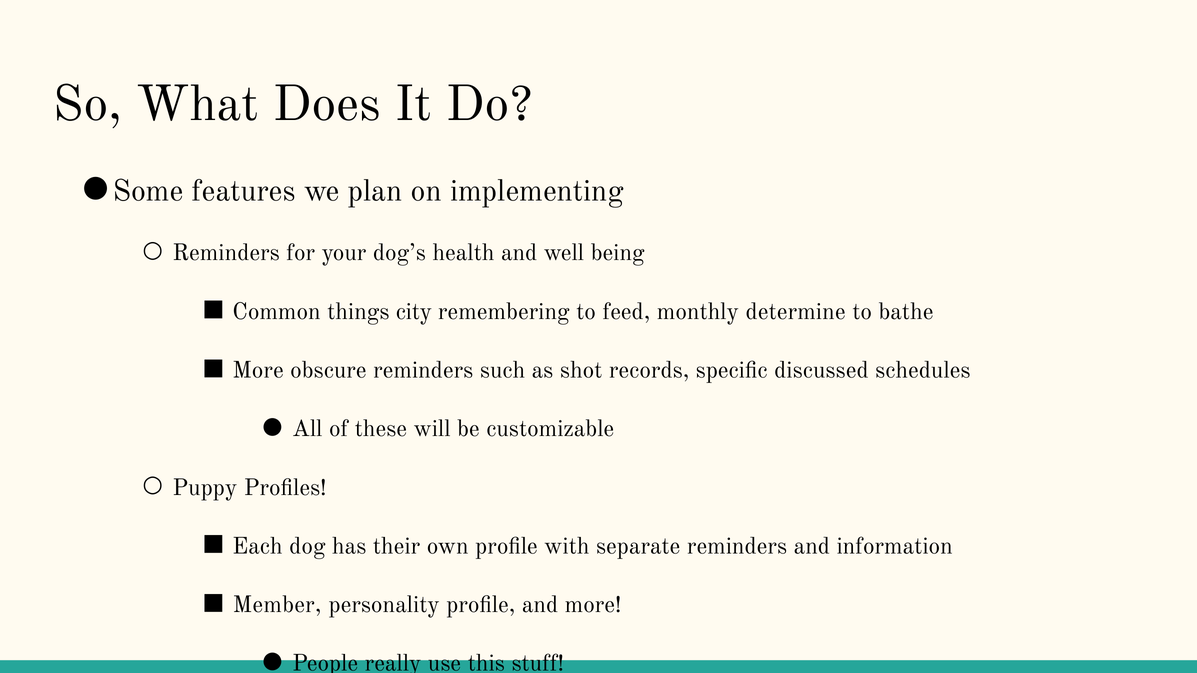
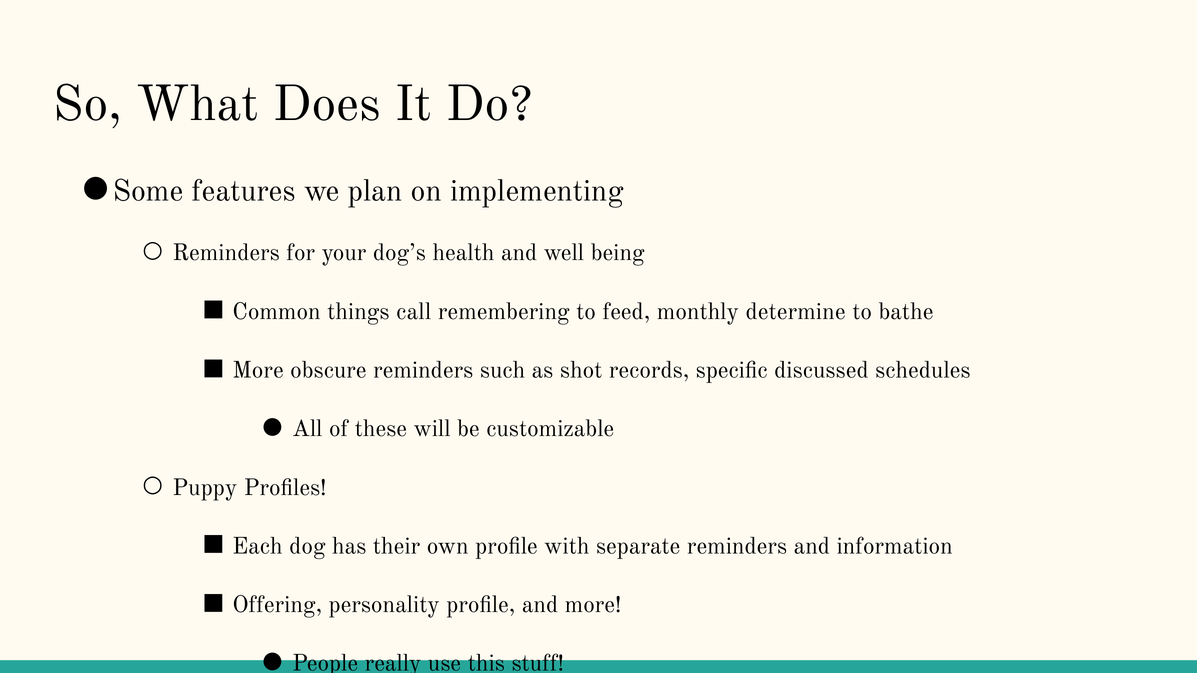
city: city -> call
Member: Member -> Offering
